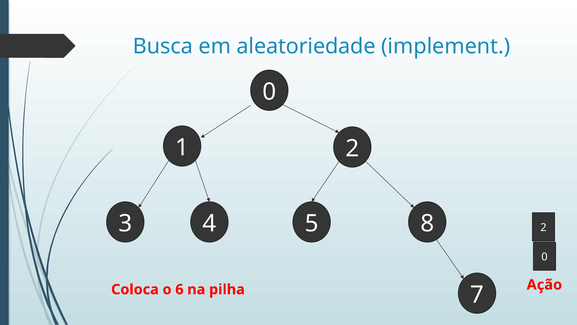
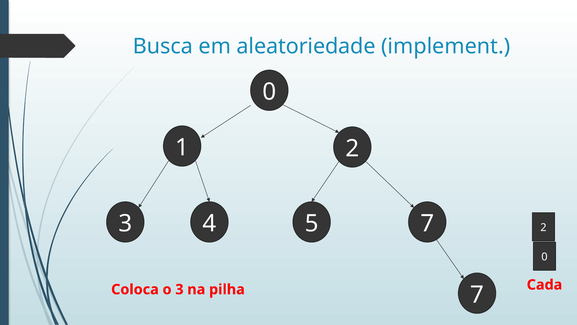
5 8: 8 -> 7
Ação: Ação -> Cada
o 6: 6 -> 3
